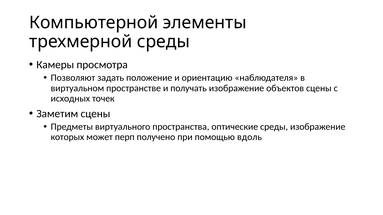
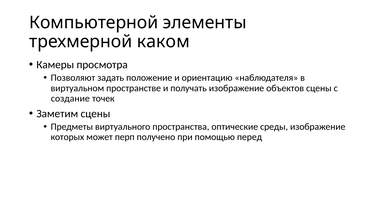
трехмерной среды: среды -> каком
исходных: исходных -> создание
вдоль: вдоль -> перед
